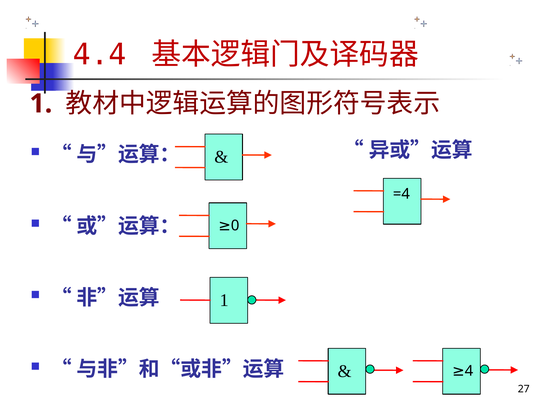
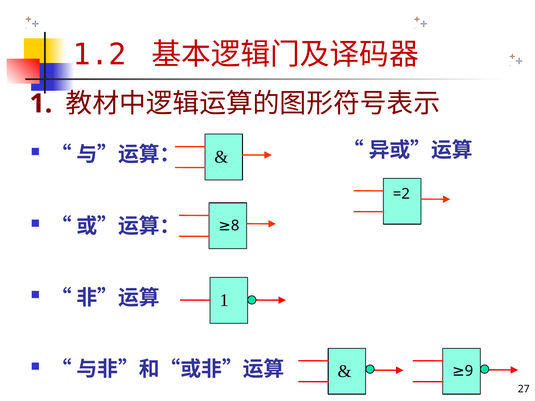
4.4: 4.4 -> 1.2
=4: =4 -> =2
0: 0 -> 8
4: 4 -> 9
